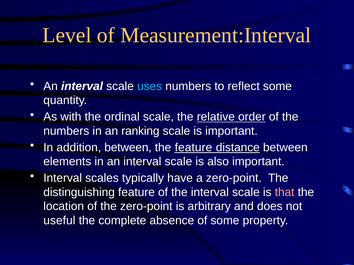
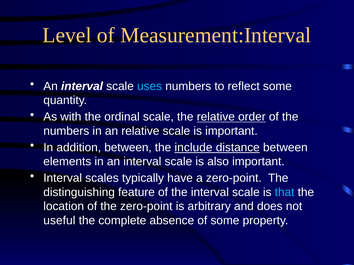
an ranking: ranking -> relative
the feature: feature -> include
that colour: pink -> light blue
